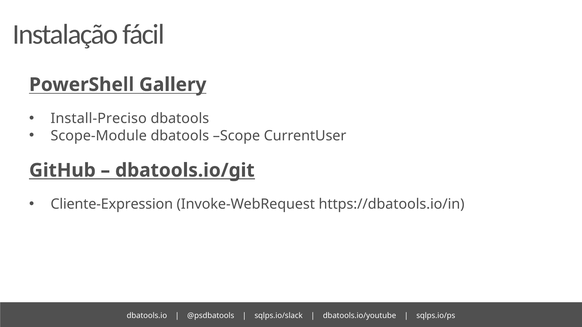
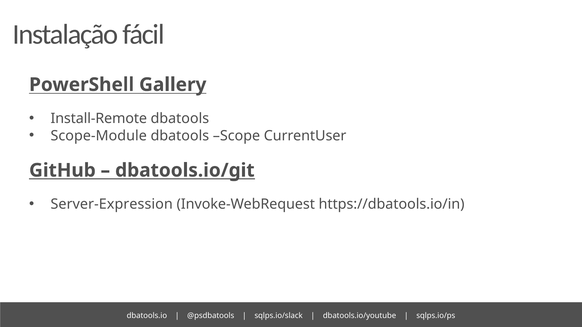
Install-Preciso: Install-Preciso -> Install-Remote
Cliente-Expression: Cliente-Expression -> Server-Expression
